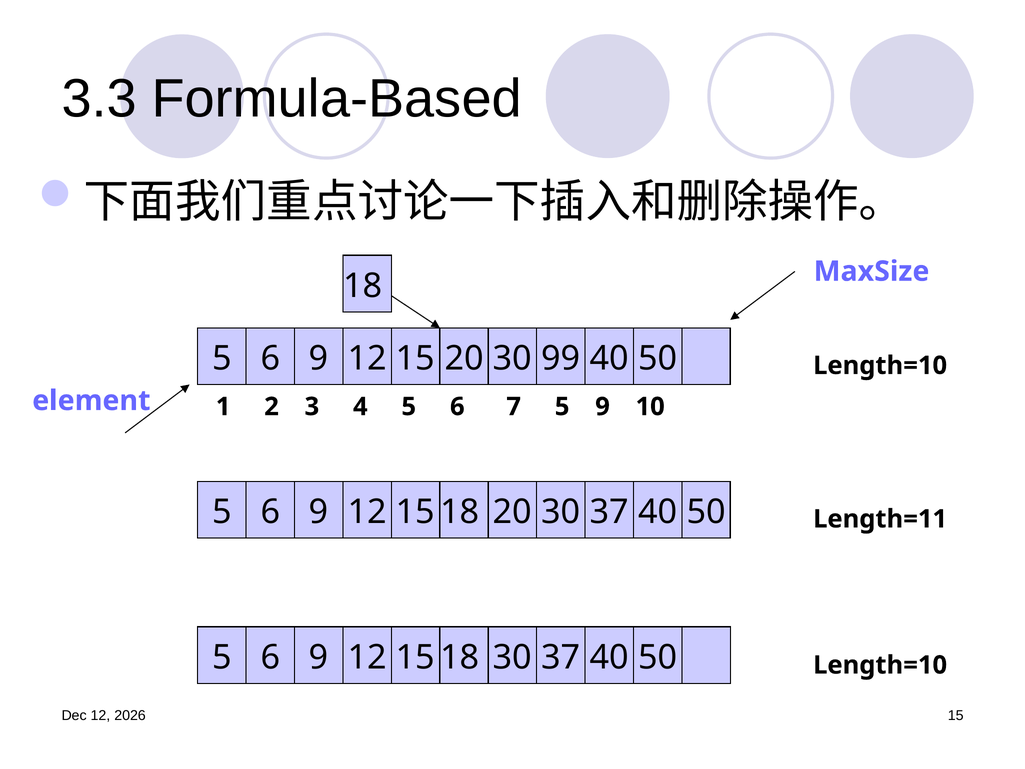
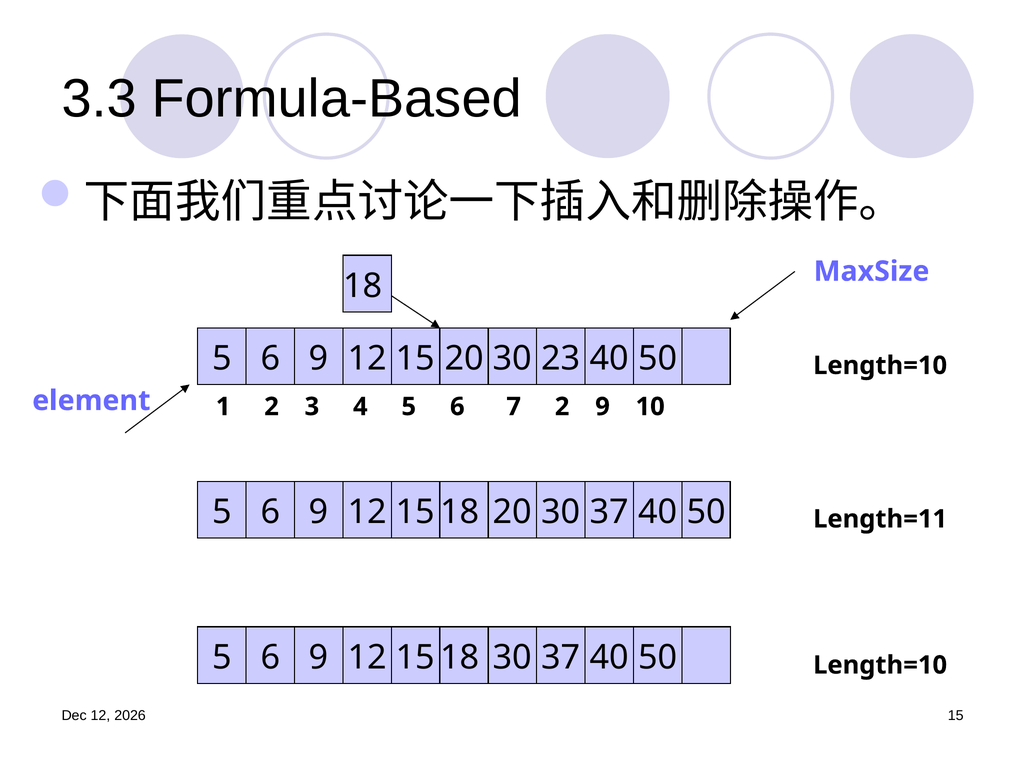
99: 99 -> 23
7 5: 5 -> 2
